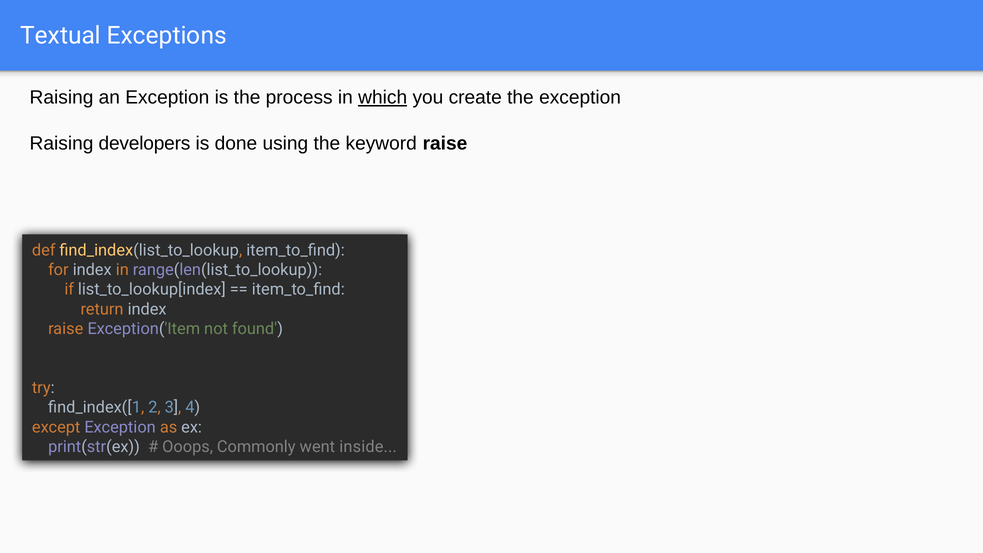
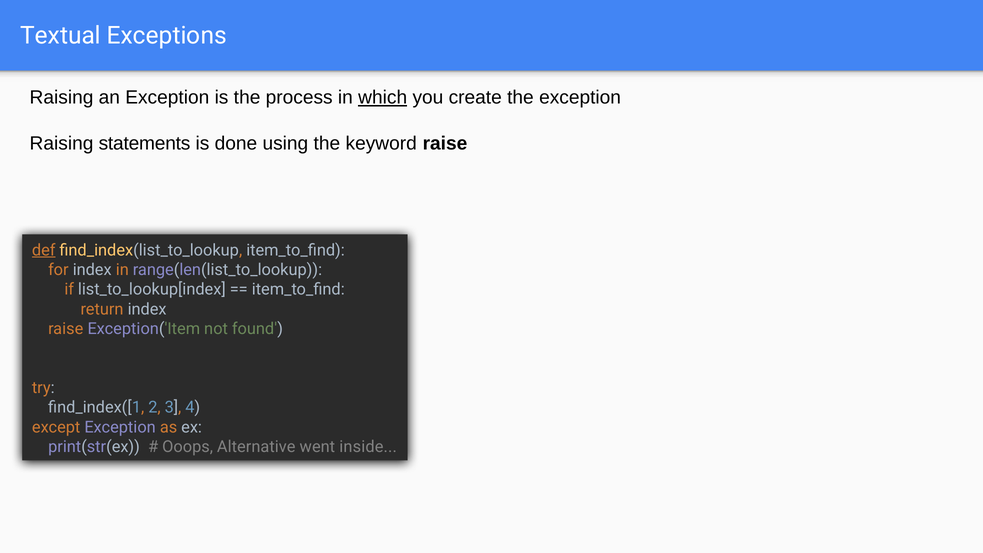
developers: developers -> statements
def underline: none -> present
Commonly: Commonly -> Alternative
